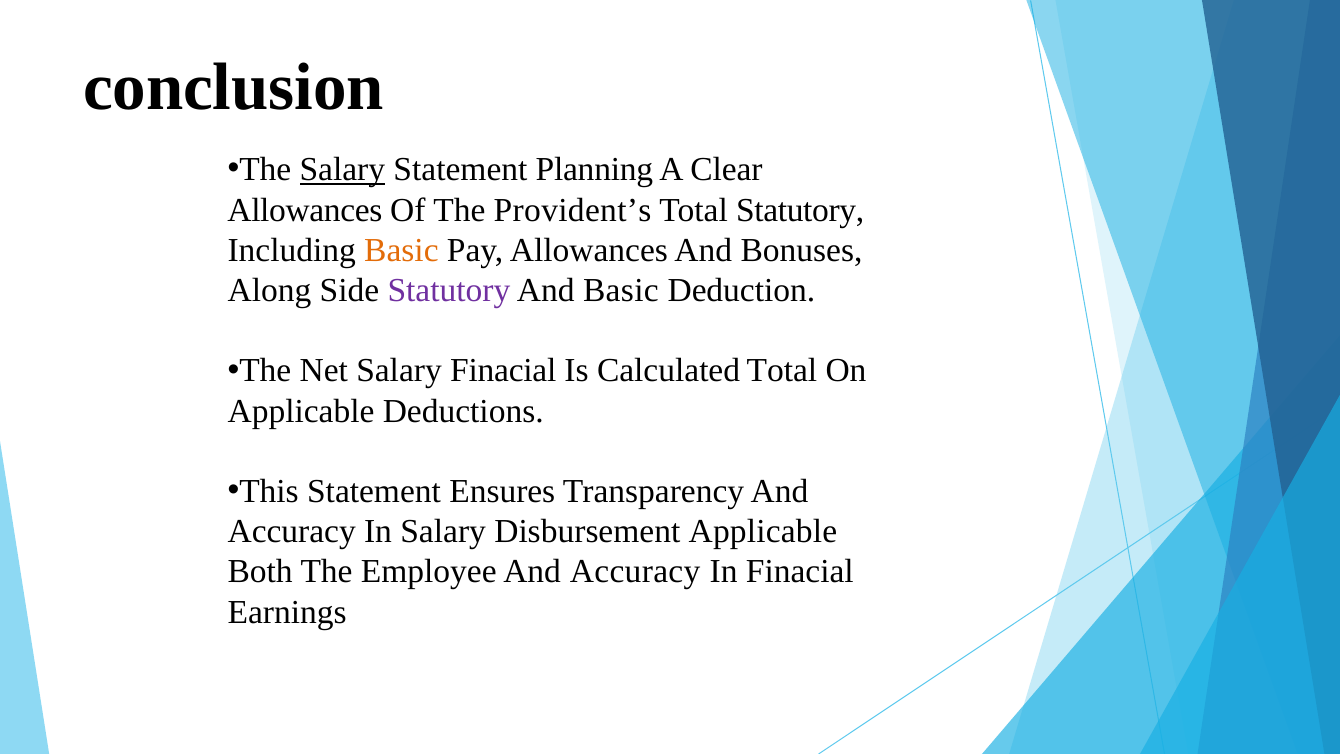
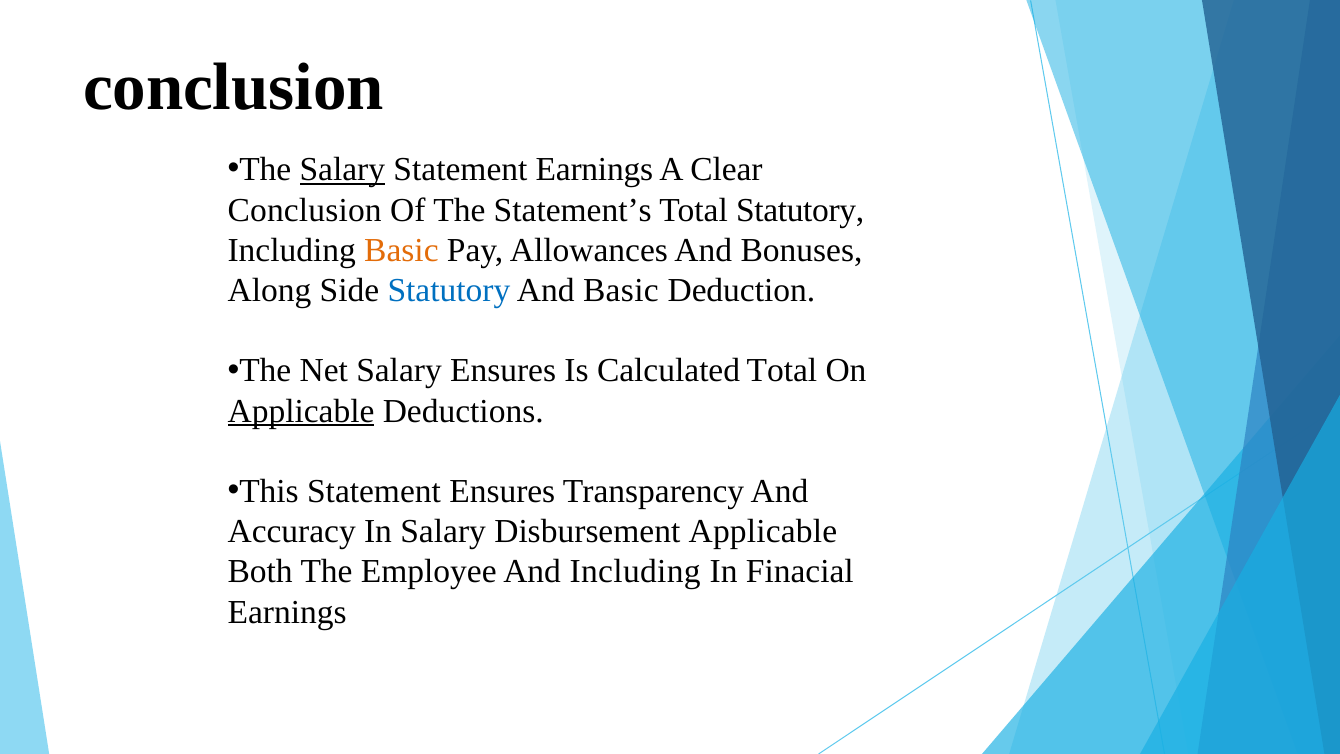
Statement Planning: Planning -> Earnings
Allowances at (305, 210): Allowances -> Conclusion
Provident’s: Provident’s -> Statement’s
Statutory at (449, 290) colour: purple -> blue
Salary Finacial: Finacial -> Ensures
Applicable at (301, 411) underline: none -> present
Employee And Accuracy: Accuracy -> Including
